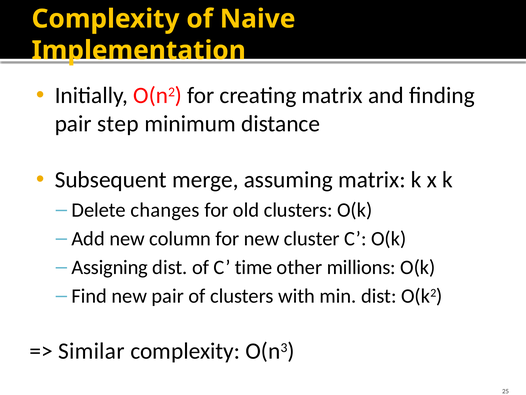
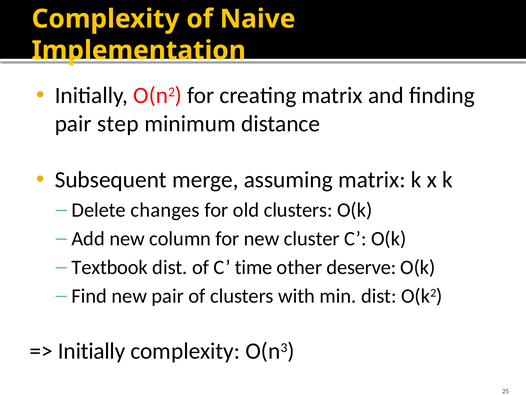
Assigning: Assigning -> Textbook
millions: millions -> deserve
Similar at (91, 351): Similar -> Initially
